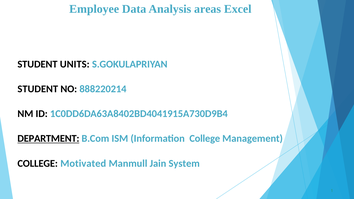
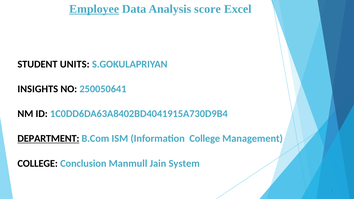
Employee underline: none -> present
areas: areas -> score
STUDENT at (38, 89): STUDENT -> INSIGHTS
888220214: 888220214 -> 250050641
Motivated: Motivated -> Conclusion
